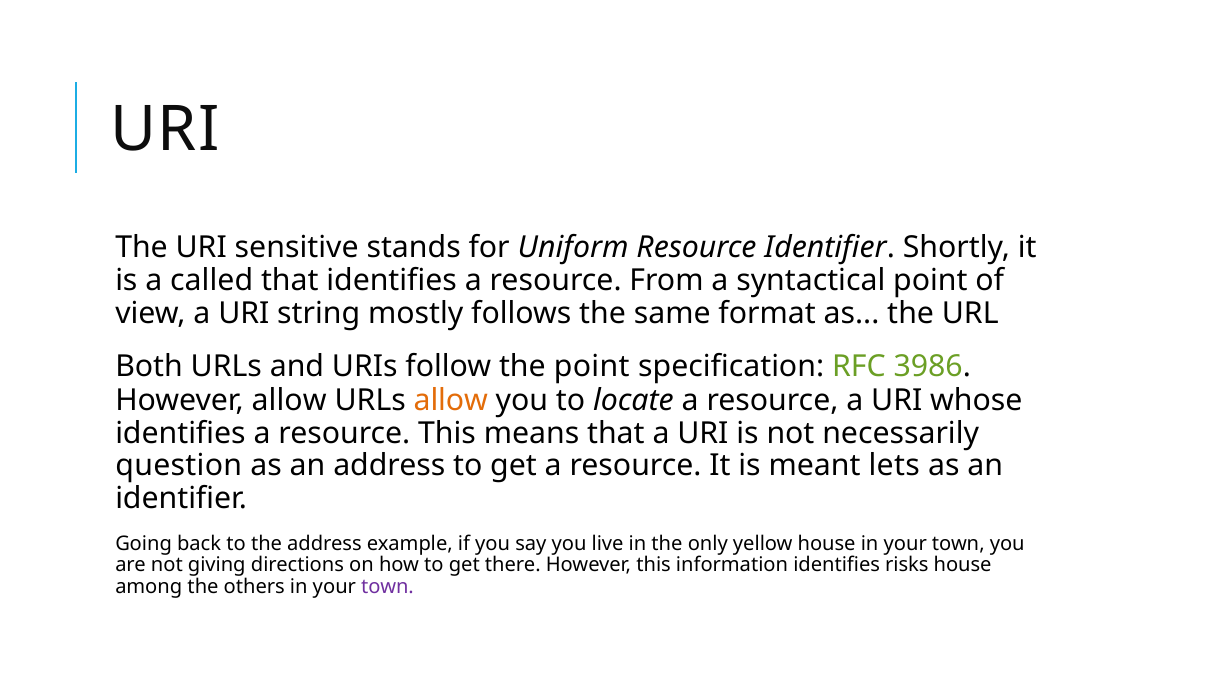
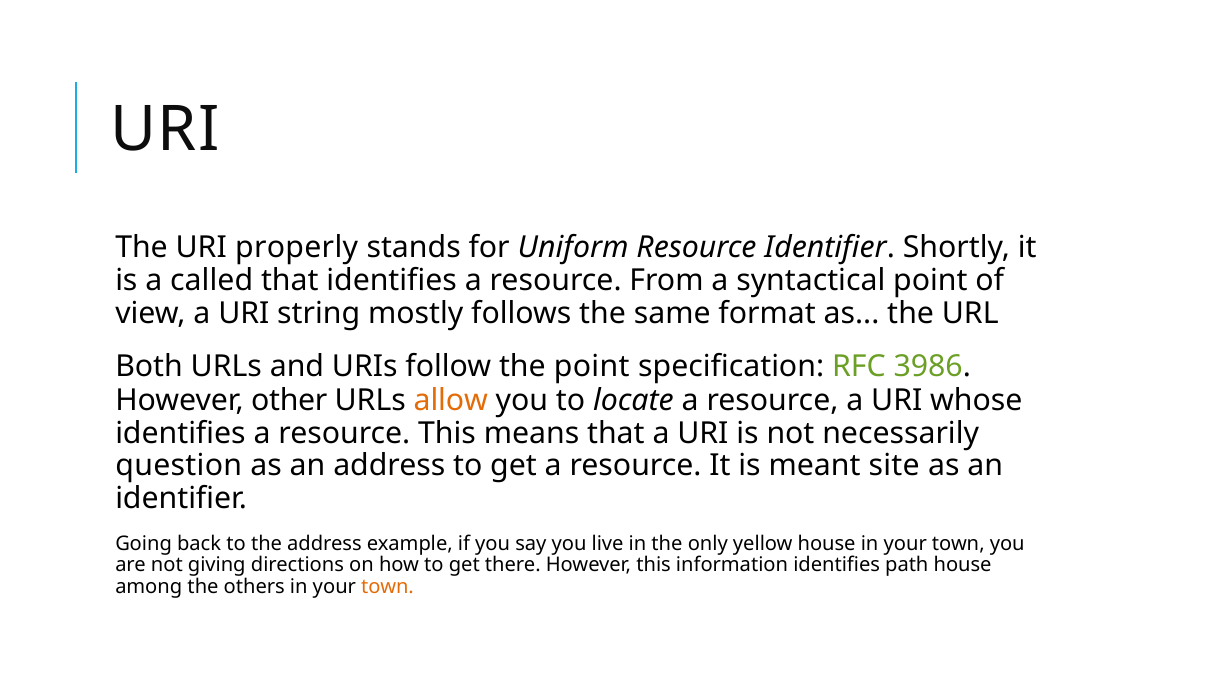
sensitive: sensitive -> properly
However allow: allow -> other
lets: lets -> site
risks: risks -> path
town at (388, 587) colour: purple -> orange
